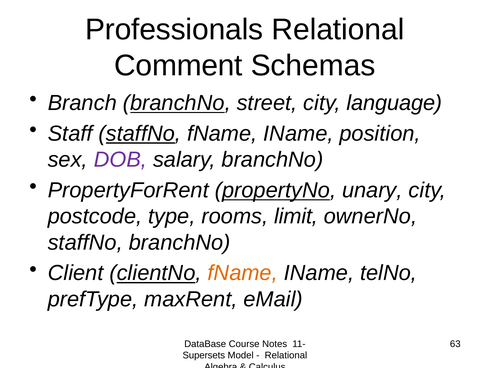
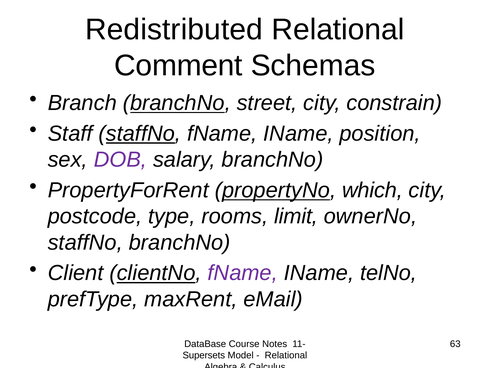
Professionals: Professionals -> Redistributed
language: language -> constrain
unary: unary -> which
fName at (243, 273) colour: orange -> purple
